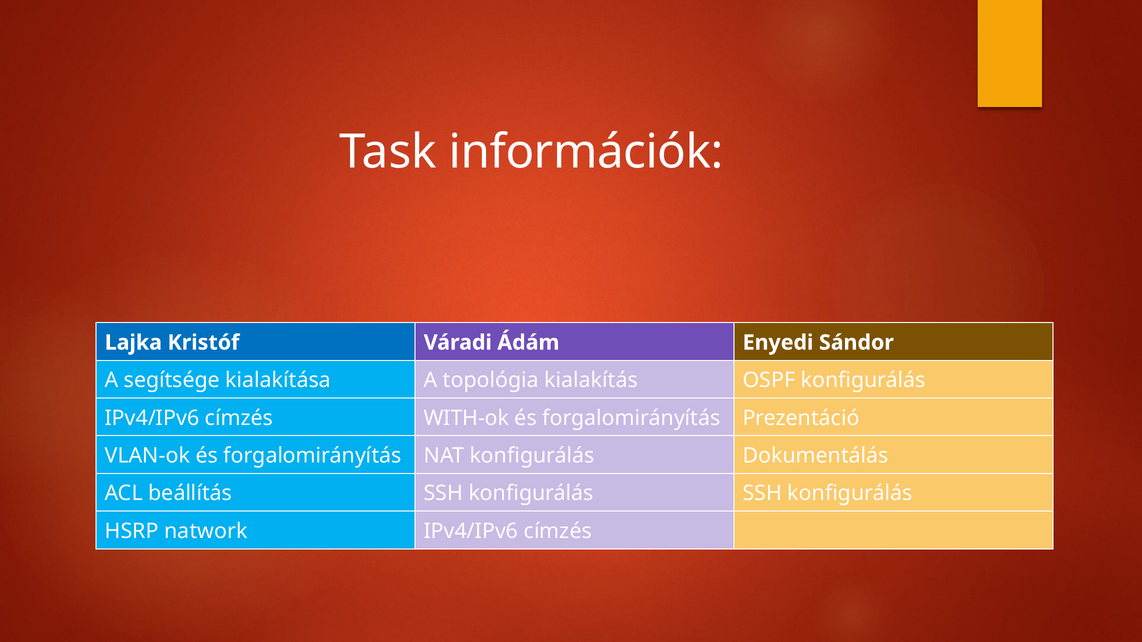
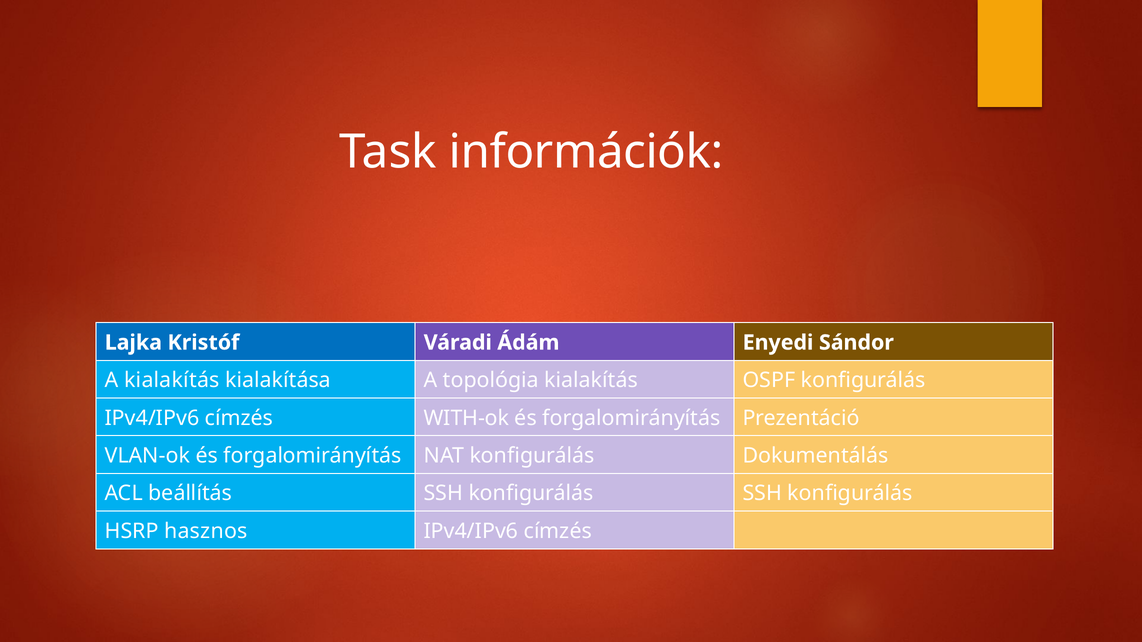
A segítsége: segítsége -> kialakítás
natwork: natwork -> hasznos
